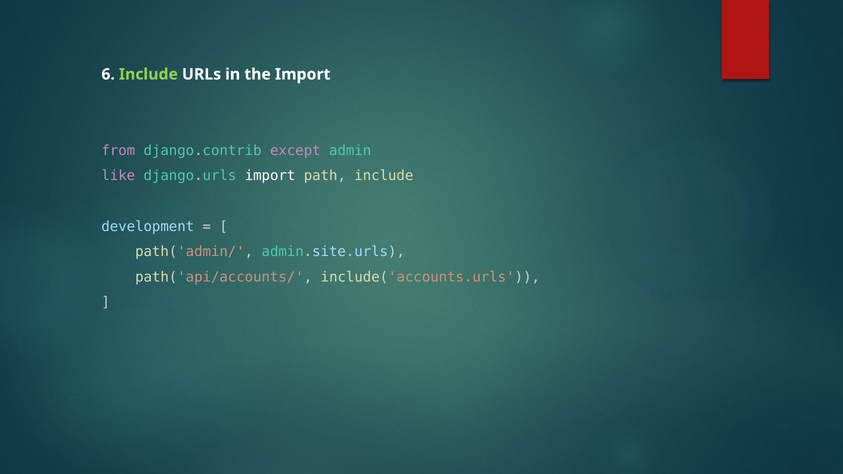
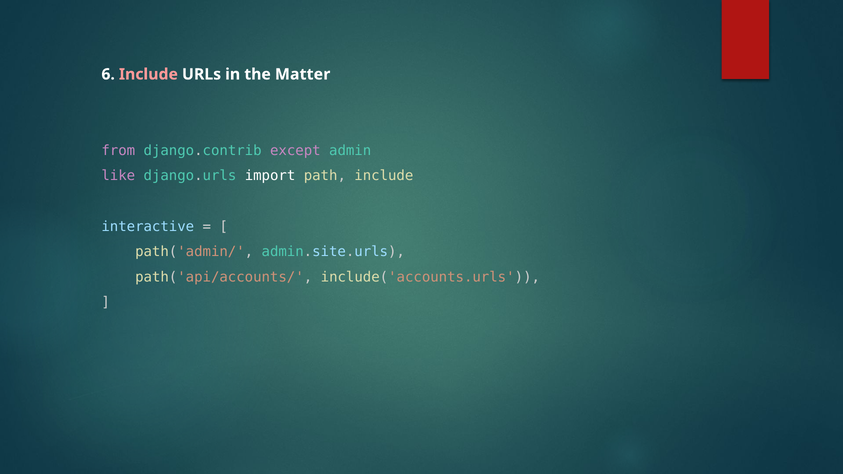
Include at (148, 74) colour: light green -> pink
the Import: Import -> Matter
development: development -> interactive
